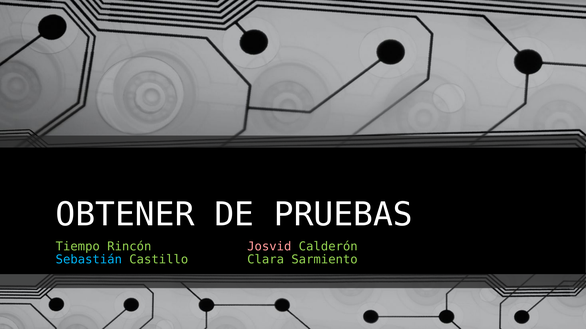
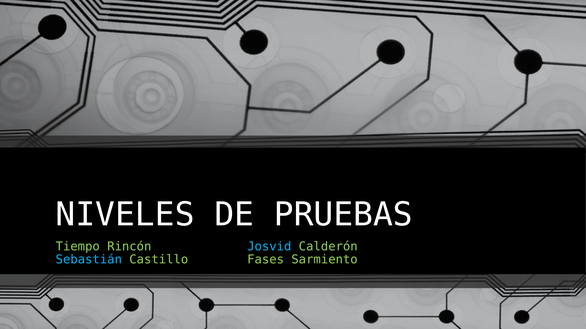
OBTENER: OBTENER -> NIVELES
Josvid colour: pink -> light blue
Clara: Clara -> Fases
